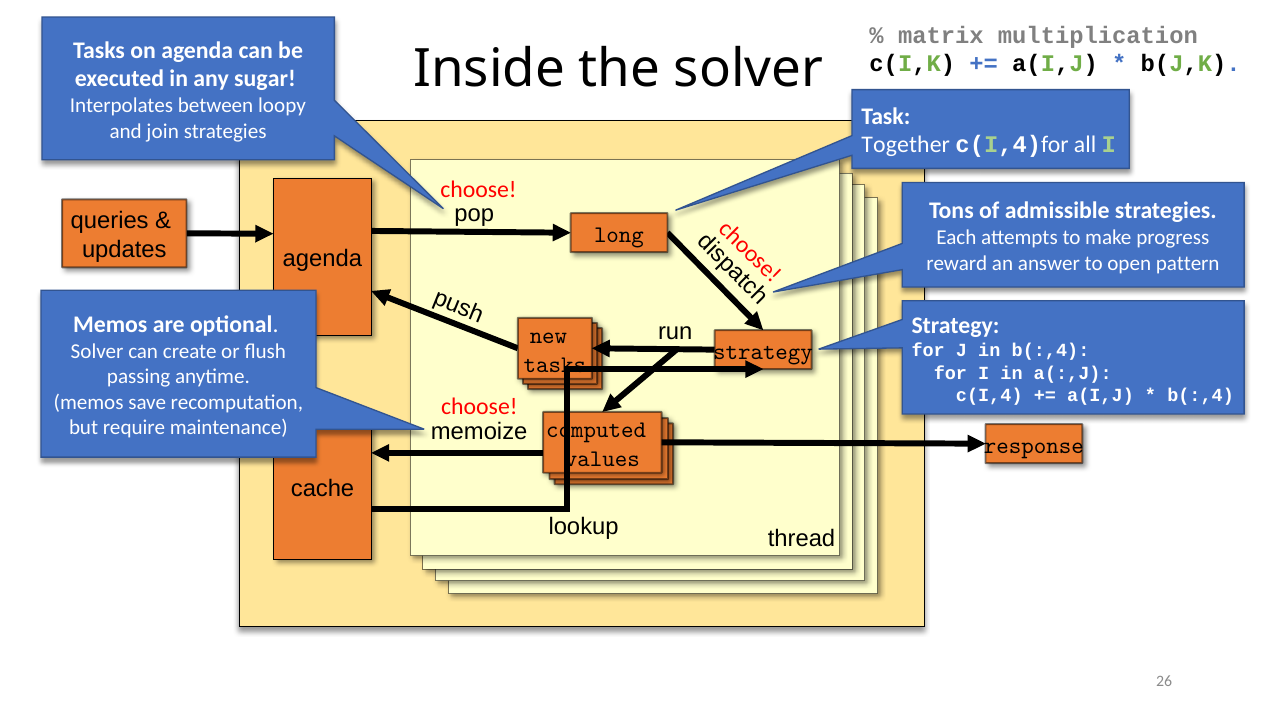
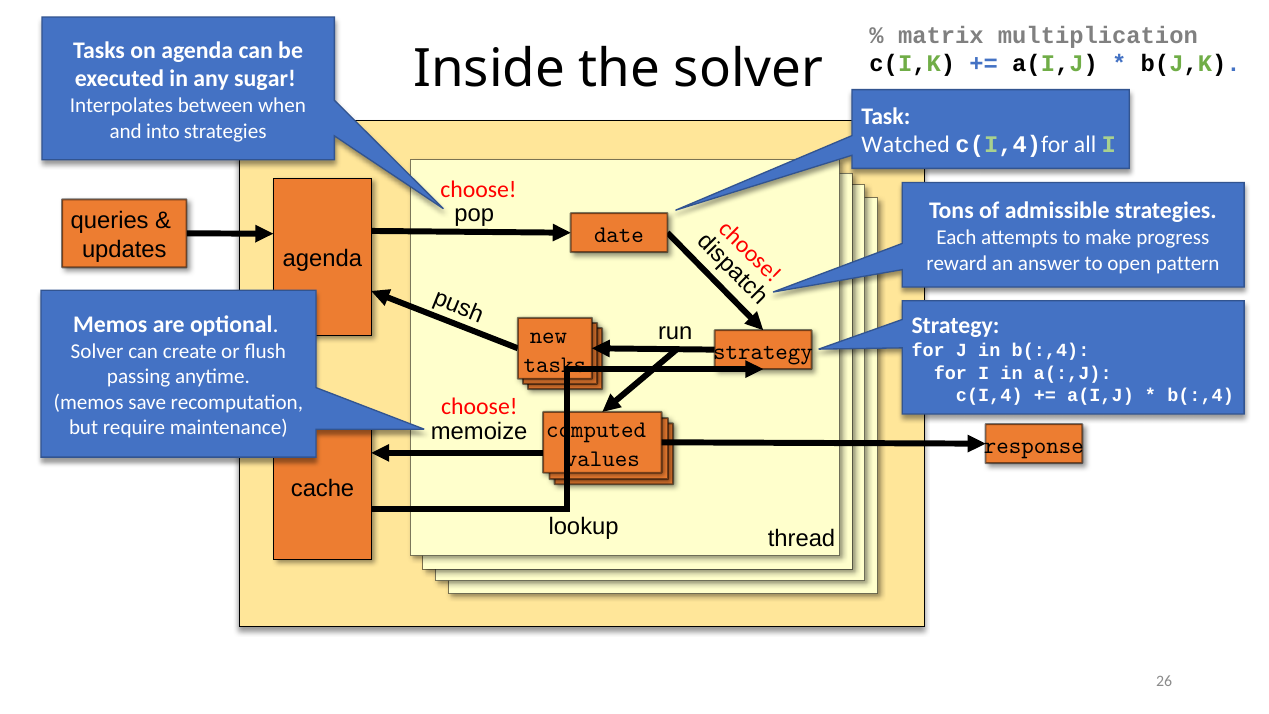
loopy: loopy -> when
join: join -> into
Together: Together -> Watched
long: long -> date
